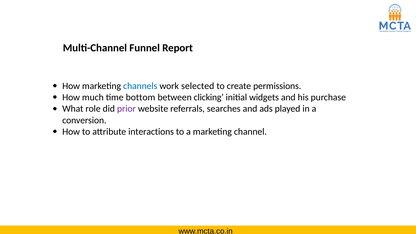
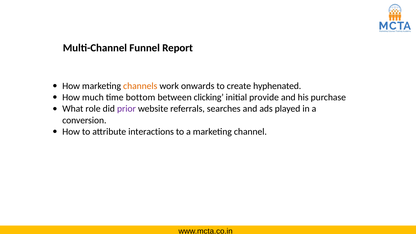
channels colour: blue -> orange
selected: selected -> onwards
permissions: permissions -> hyphenated
widgets: widgets -> provide
